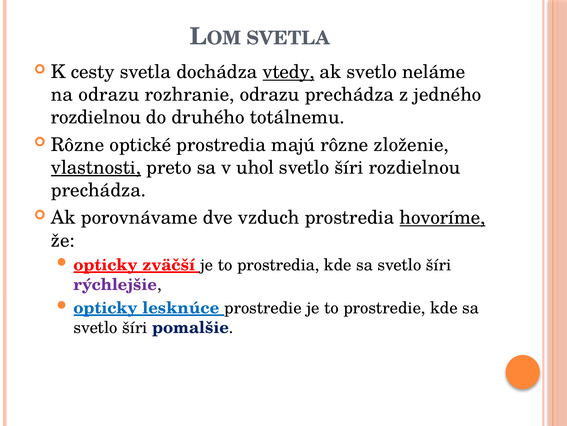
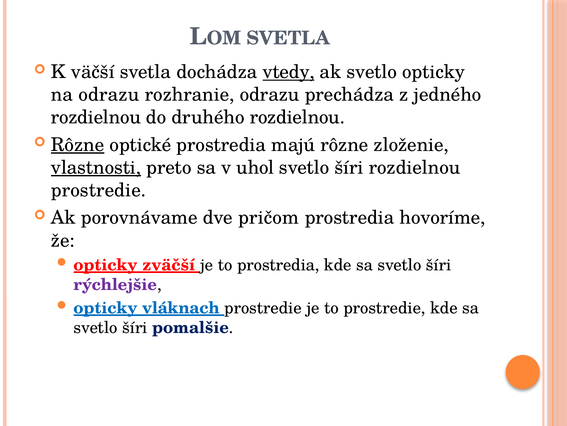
cesty: cesty -> väčší
svetlo neláme: neláme -> opticky
druhého totálnemu: totálnemu -> rozdielnou
Rôzne at (78, 145) underline: none -> present
prechádza at (99, 190): prechádza -> prostredie
vzduch: vzduch -> pričom
hovoríme underline: present -> none
lesknúce: lesknúce -> vláknach
